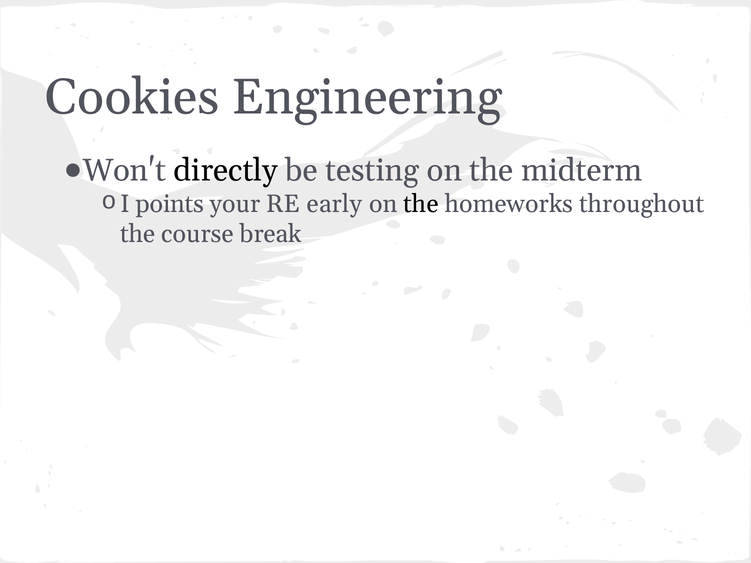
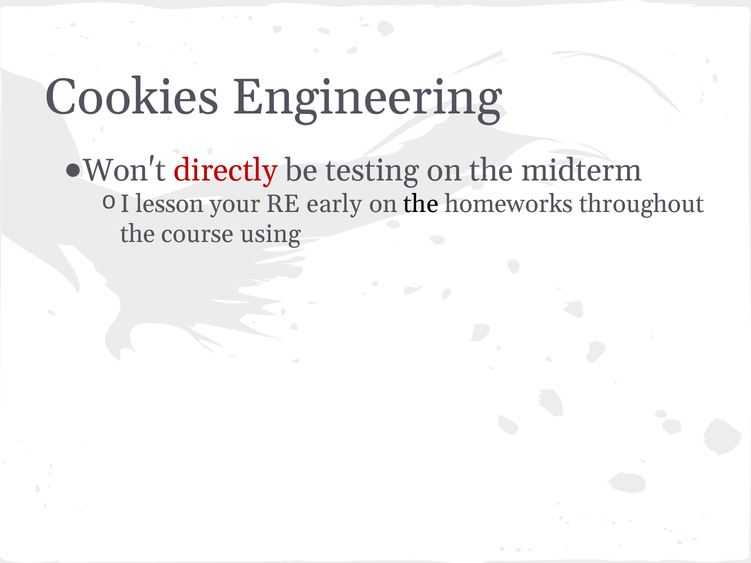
directly colour: black -> red
points: points -> lesson
break: break -> using
